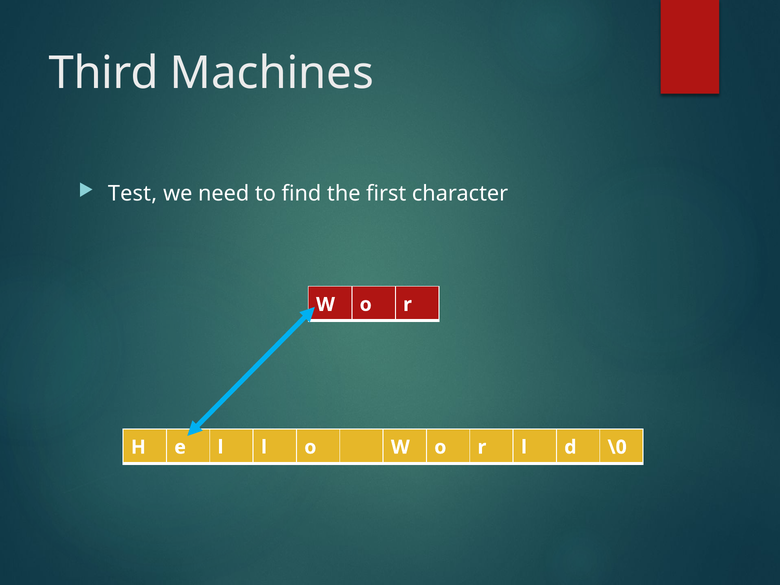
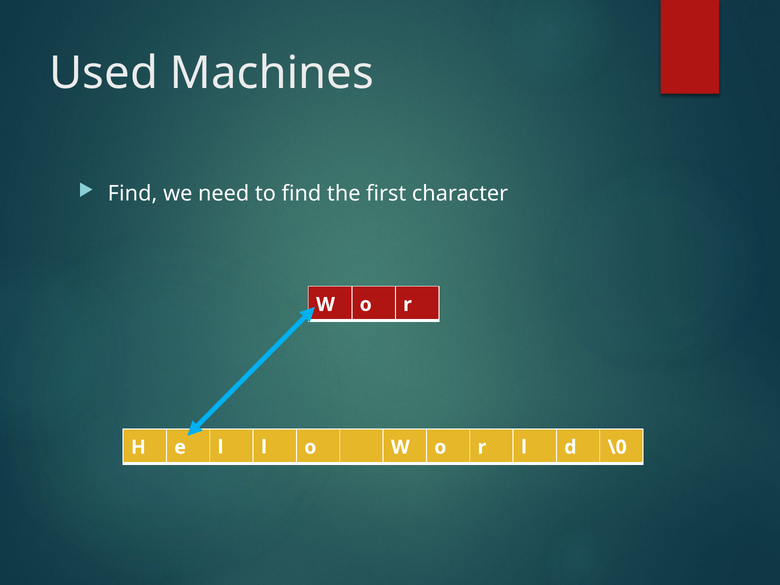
Third: Third -> Used
Test at (132, 194): Test -> Find
